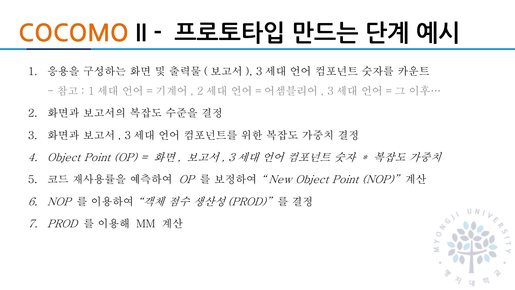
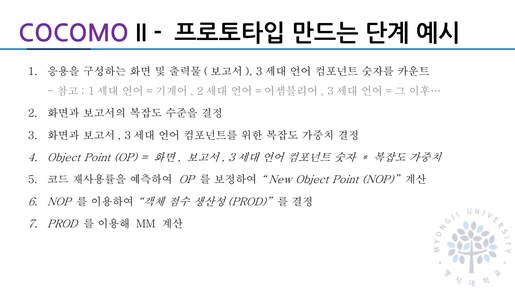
COCOMO colour: orange -> purple
